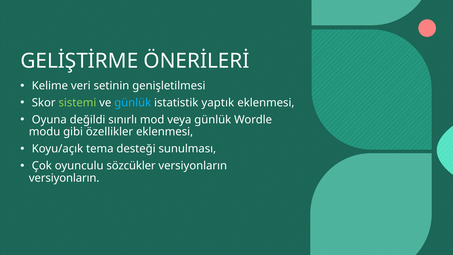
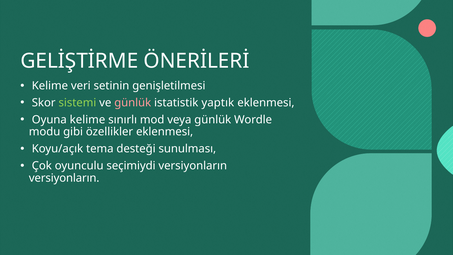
günlük at (133, 103) colour: light blue -> pink
Oyuna değildi: değildi -> kelime
sözcükler: sözcükler -> seçimiydi
